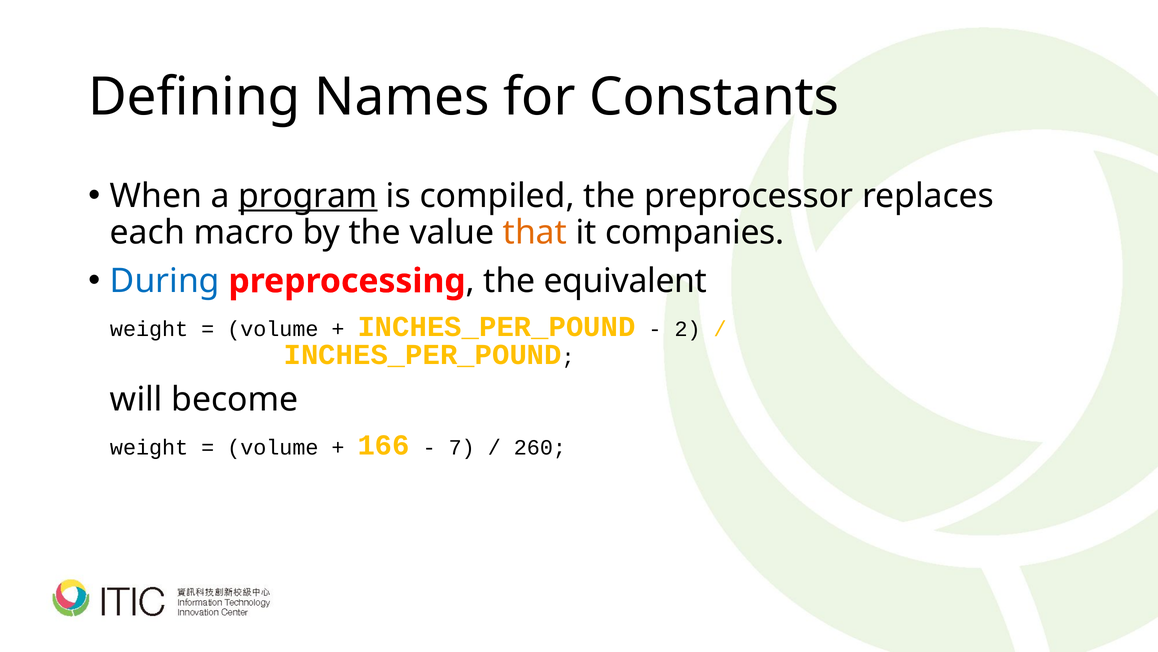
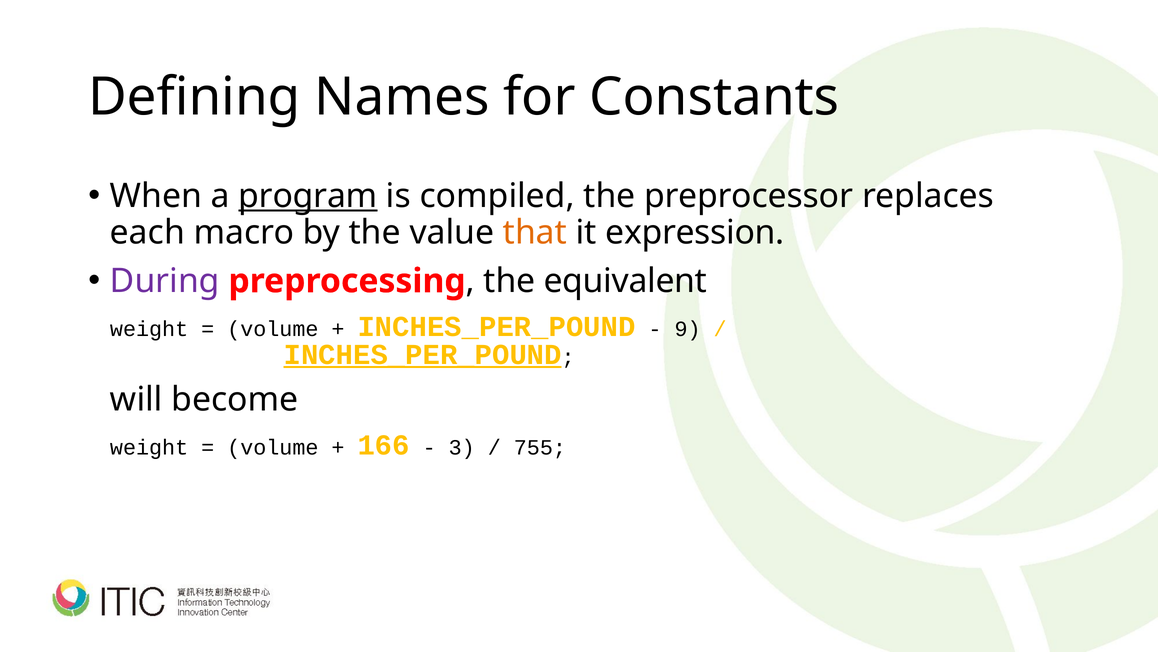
companies: companies -> expression
During colour: blue -> purple
2: 2 -> 9
INCHES_PER_POUND at (423, 354) underline: none -> present
7: 7 -> 3
260: 260 -> 755
